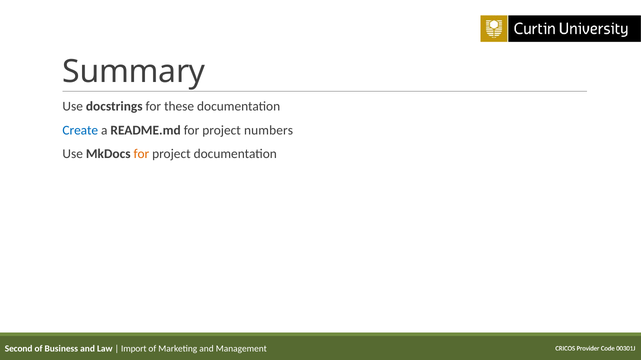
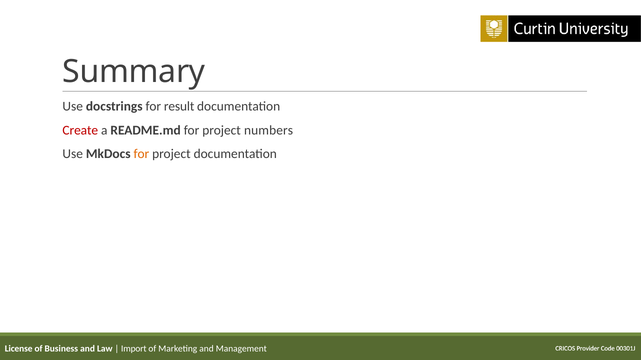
these: these -> result
Create colour: blue -> red
Second: Second -> License
